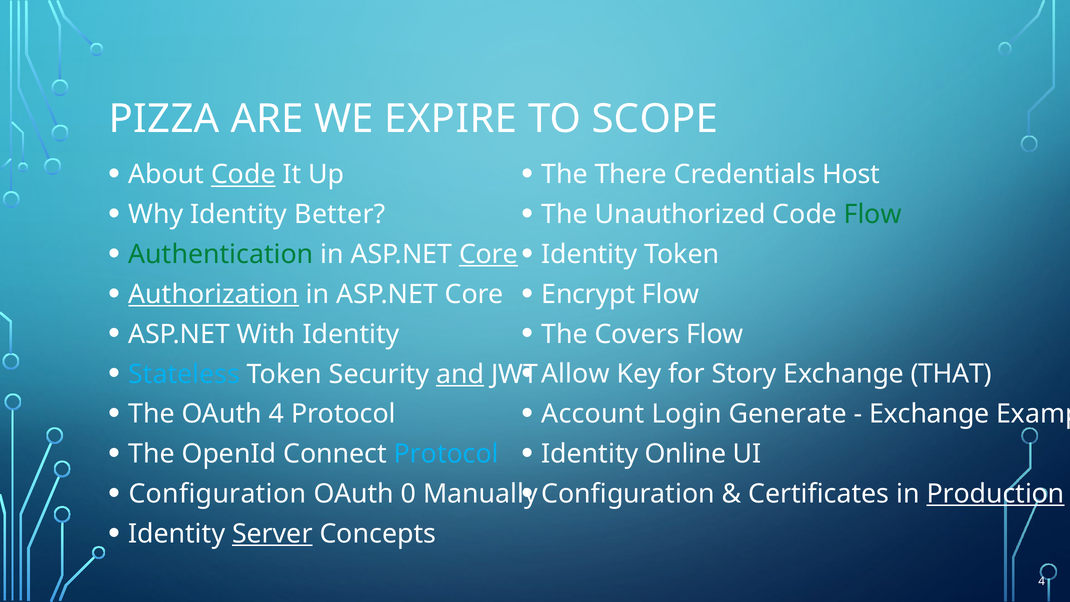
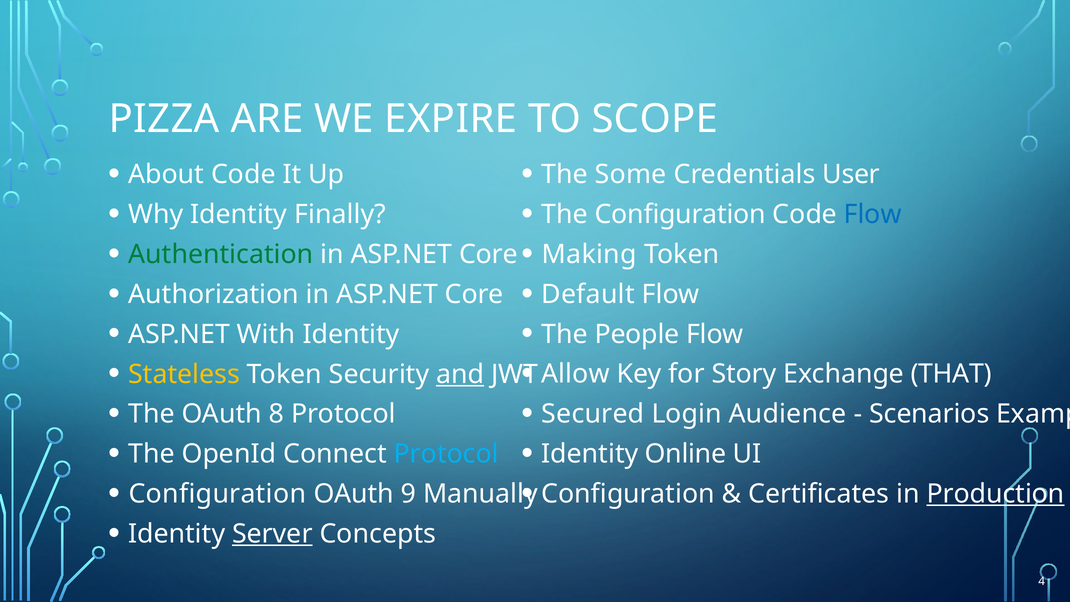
There: There -> Some
Host: Host -> User
Code at (243, 175) underline: present -> none
The Unauthorized: Unauthorized -> Configuration
Flow at (873, 214) colour: green -> blue
Better: Better -> Finally
Identity at (589, 254): Identity -> Making
Core at (489, 254) underline: present -> none
Encrypt: Encrypt -> Default
Authorization underline: present -> none
Covers: Covers -> People
Stateless colour: light blue -> yellow
Account: Account -> Secured
Generate: Generate -> Audience
Exchange at (929, 414): Exchange -> Scenarios
OAuth 4: 4 -> 8
0: 0 -> 9
